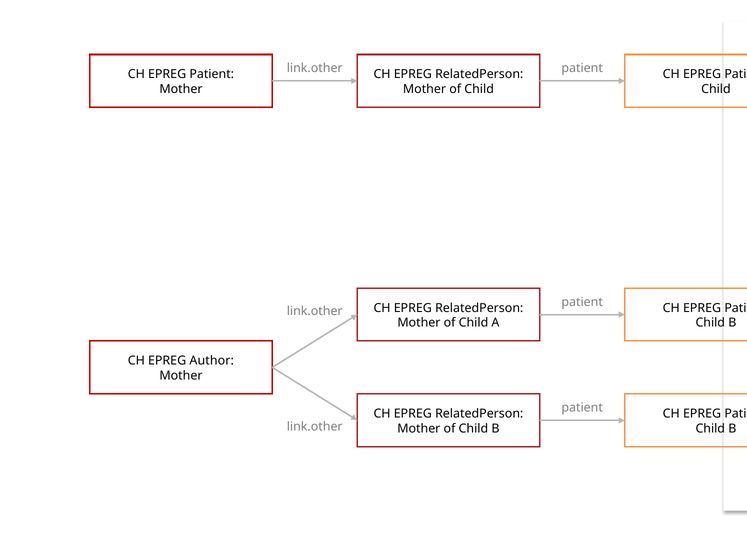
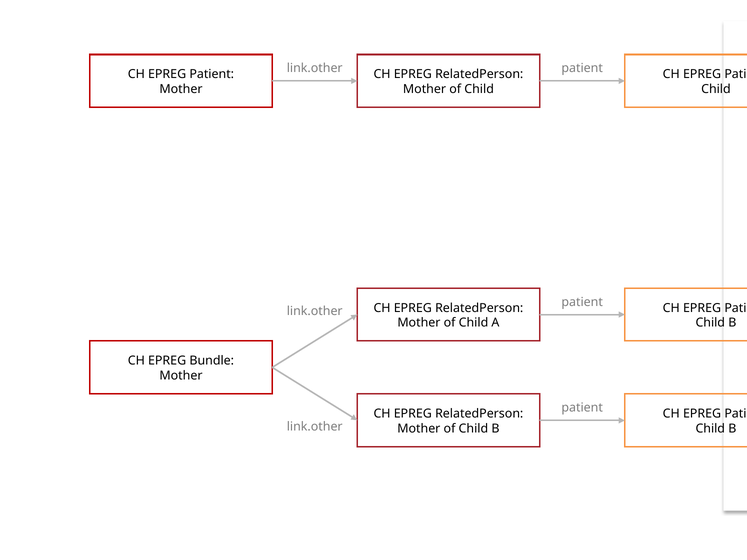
Author: Author -> Bundle
